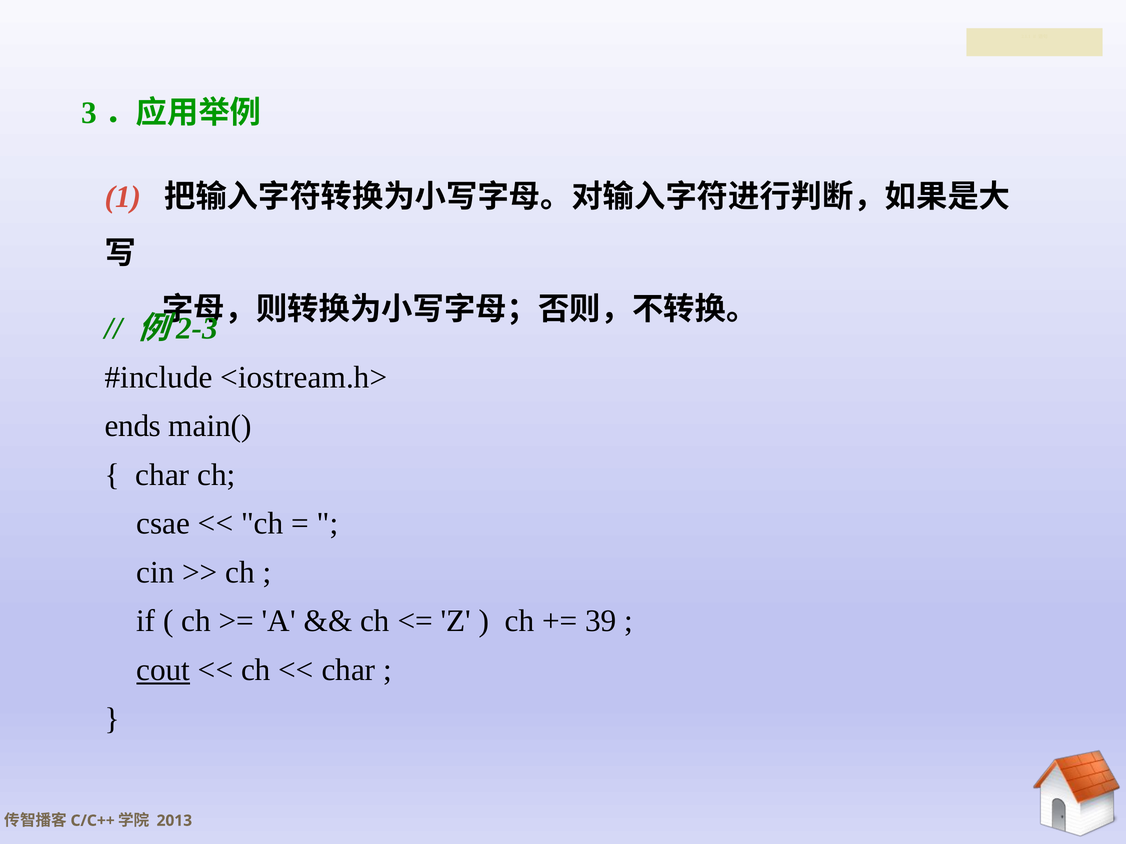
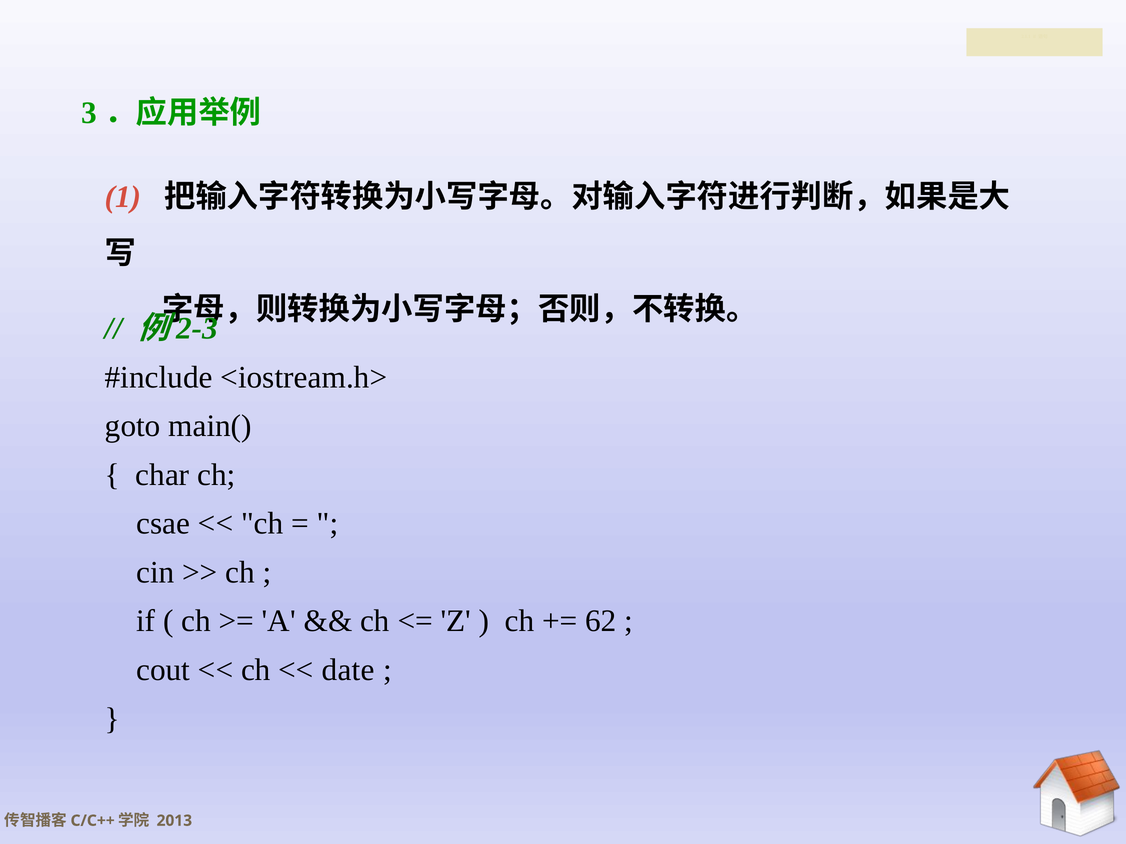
ends: ends -> goto
39: 39 -> 62
cout underline: present -> none
char at (348, 670): char -> date
